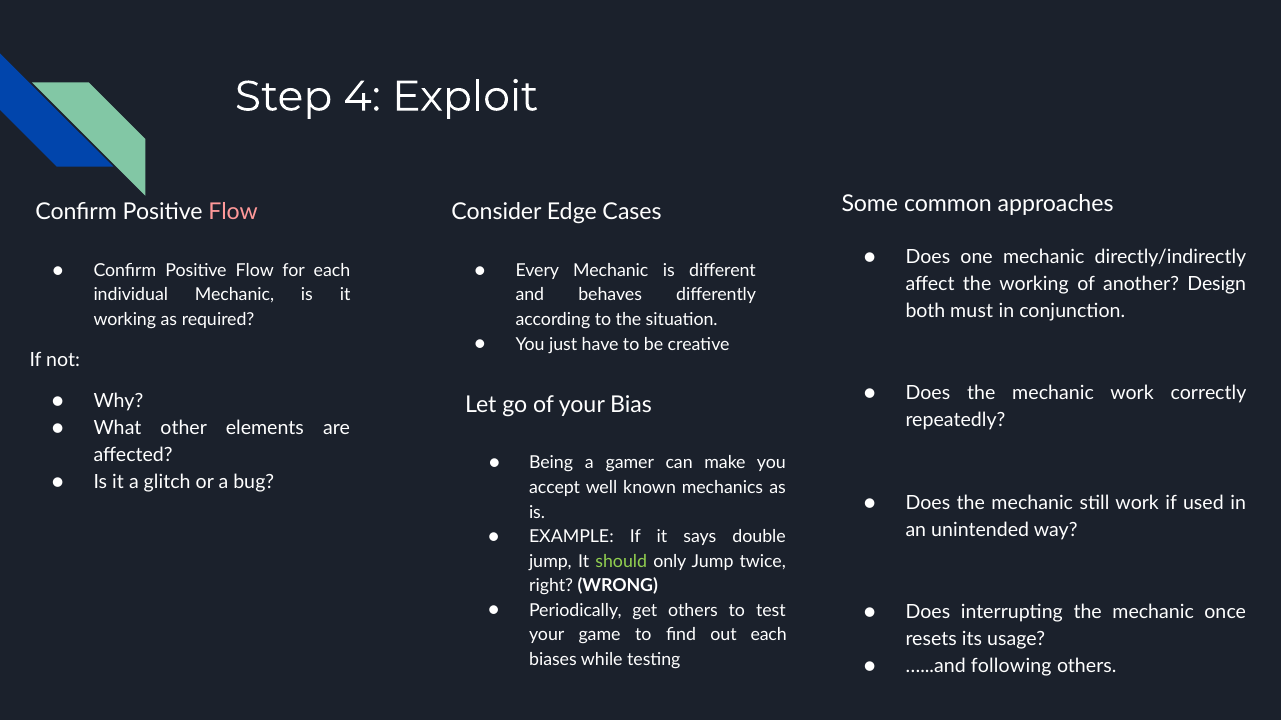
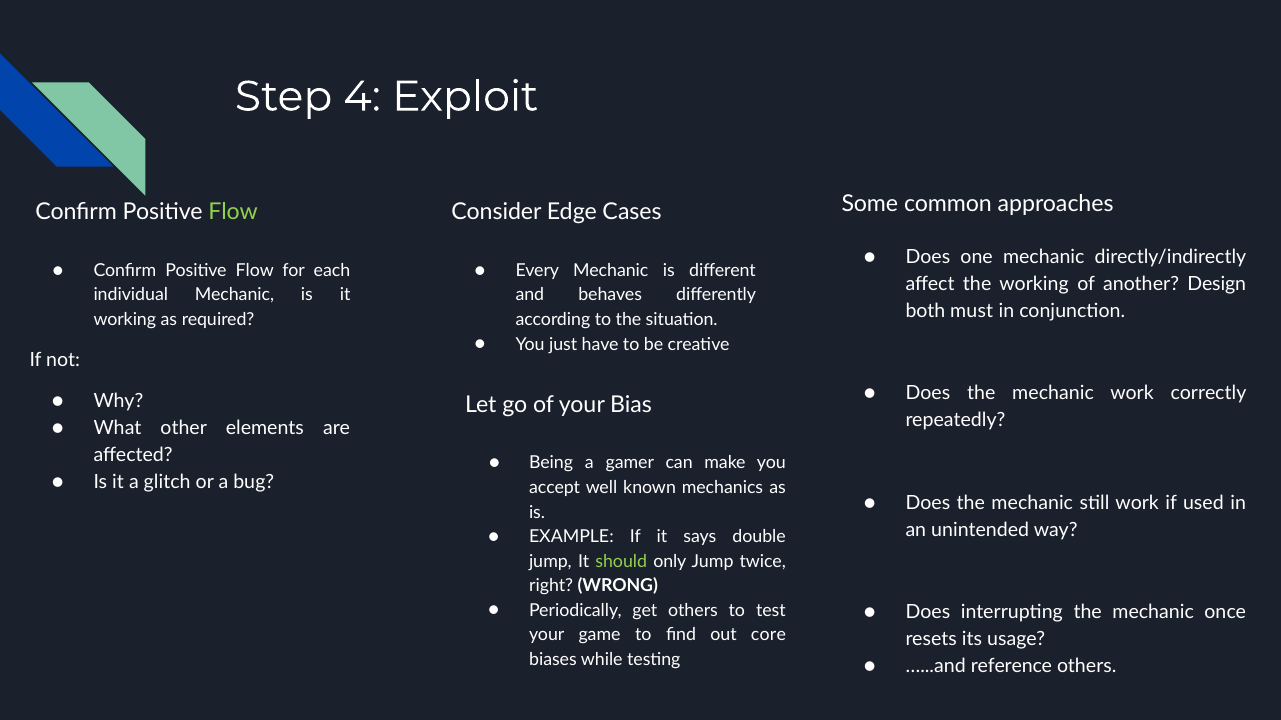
Flow at (233, 212) colour: pink -> light green
out each: each -> core
following: following -> reference
